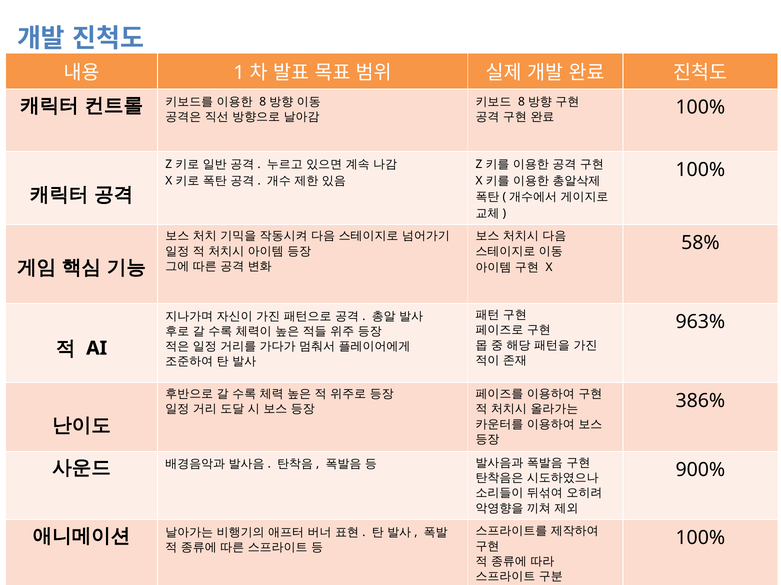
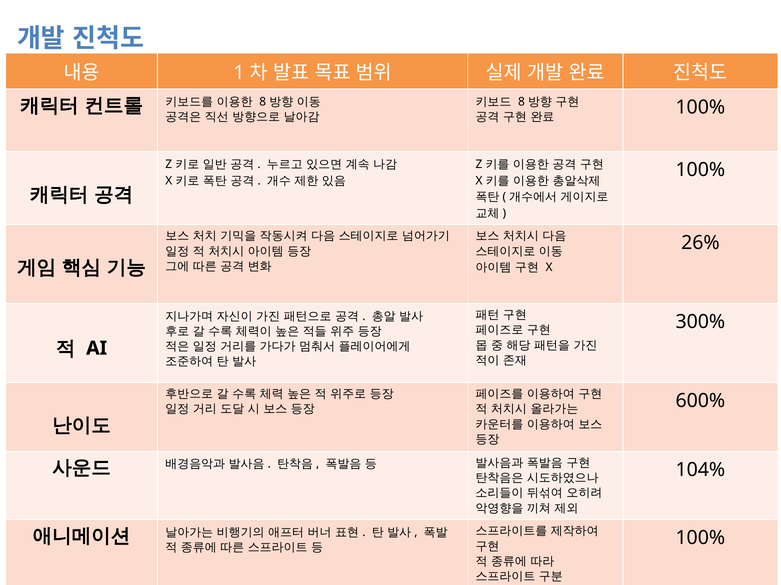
58%: 58% -> 26%
963%: 963% -> 300%
386%: 386% -> 600%
900%: 900% -> 104%
